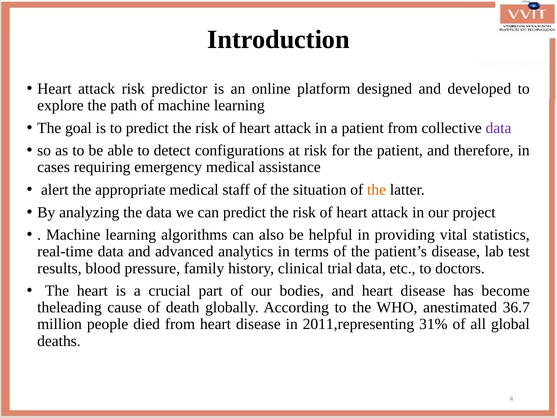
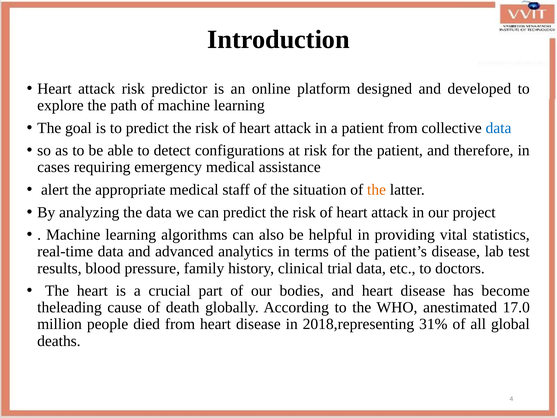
data at (498, 128) colour: purple -> blue
36.7: 36.7 -> 17.0
2011,representing: 2011,representing -> 2018,representing
